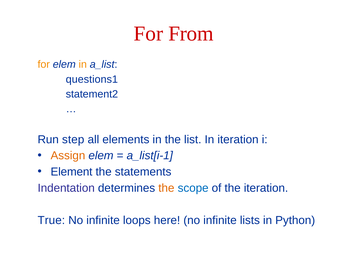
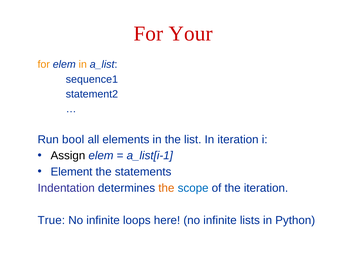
From: From -> Your
questions1: questions1 -> sequence1
step: step -> bool
Assign colour: orange -> black
